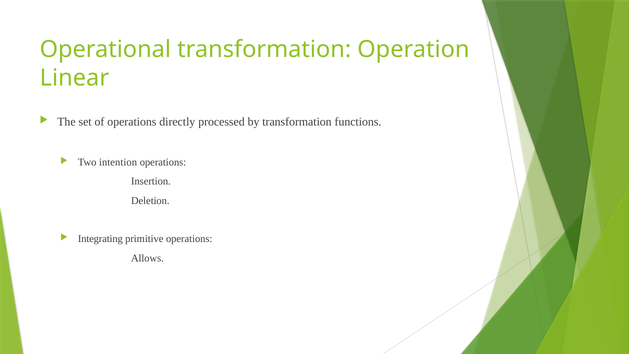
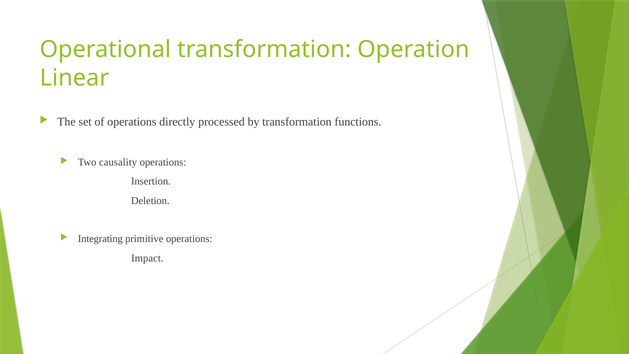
intention: intention -> causality
Allows: Allows -> Impact
